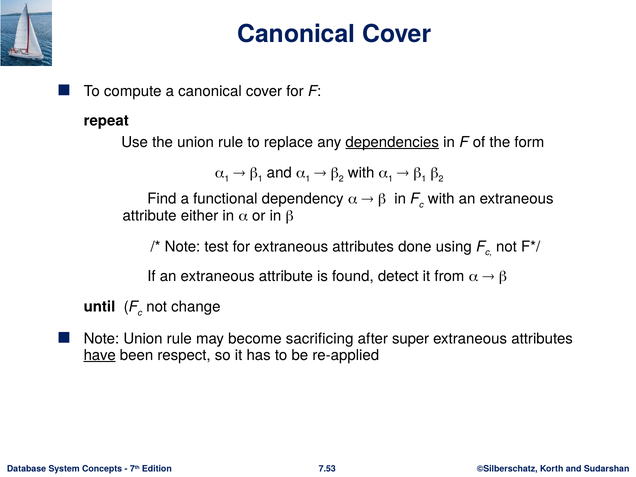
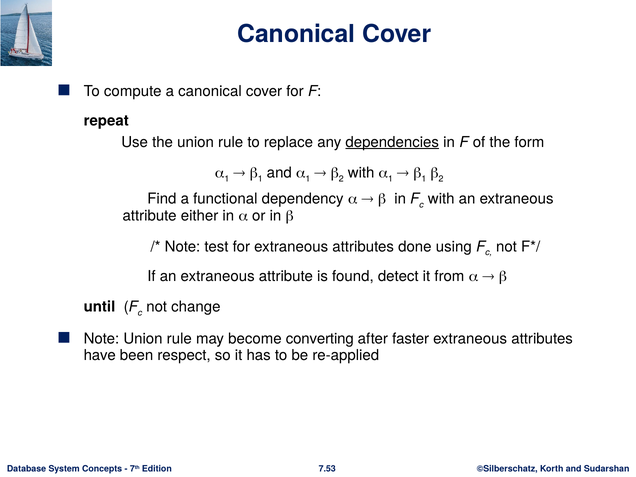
sacrificing: sacrificing -> converting
super: super -> faster
have underline: present -> none
